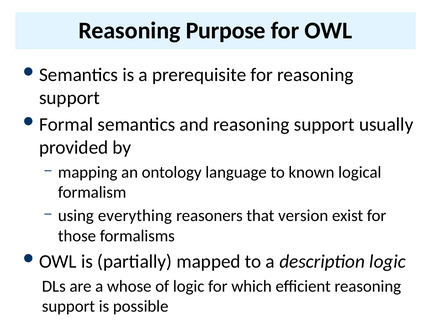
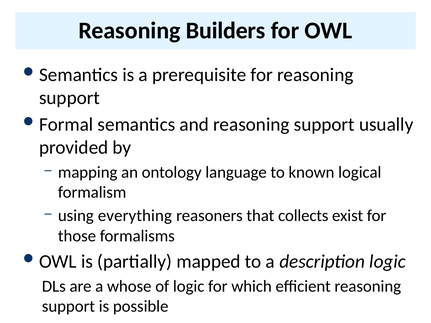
Purpose: Purpose -> Builders
version: version -> collects
